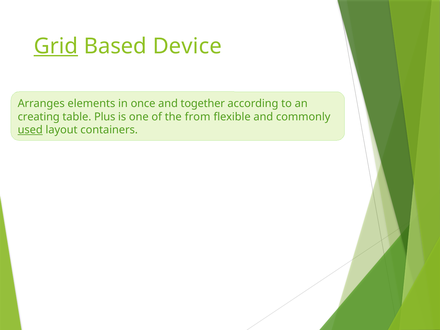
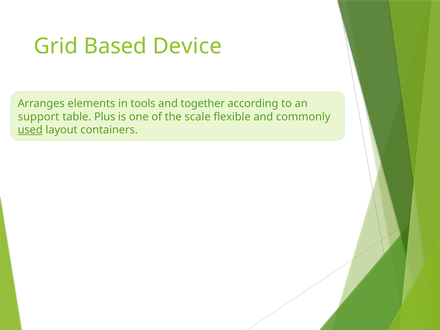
Grid underline: present -> none
once: once -> tools
creating: creating -> support
from: from -> scale
